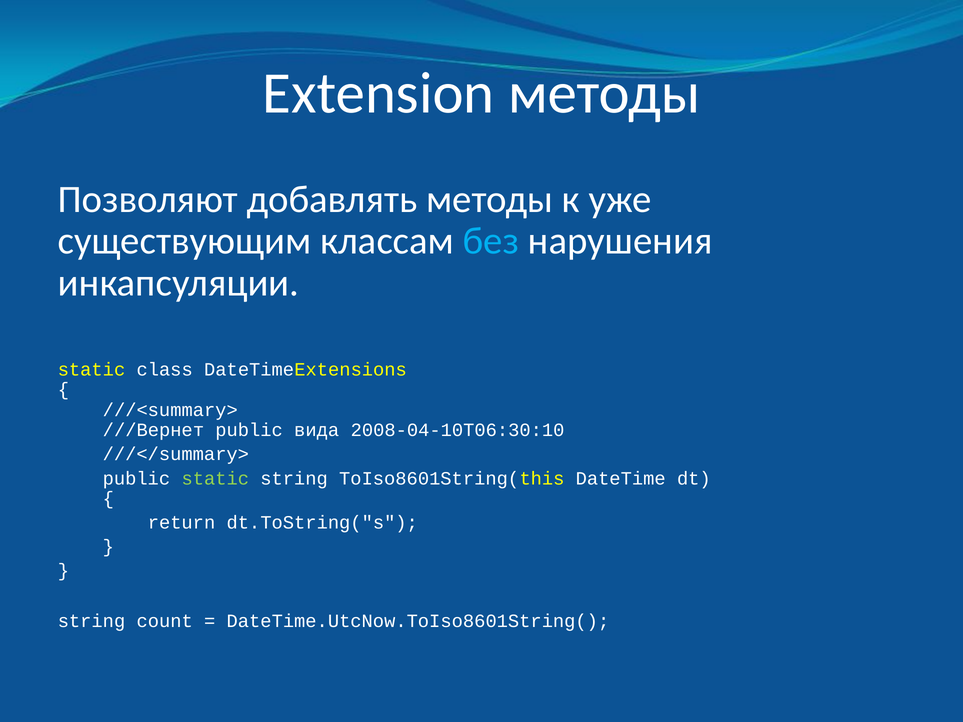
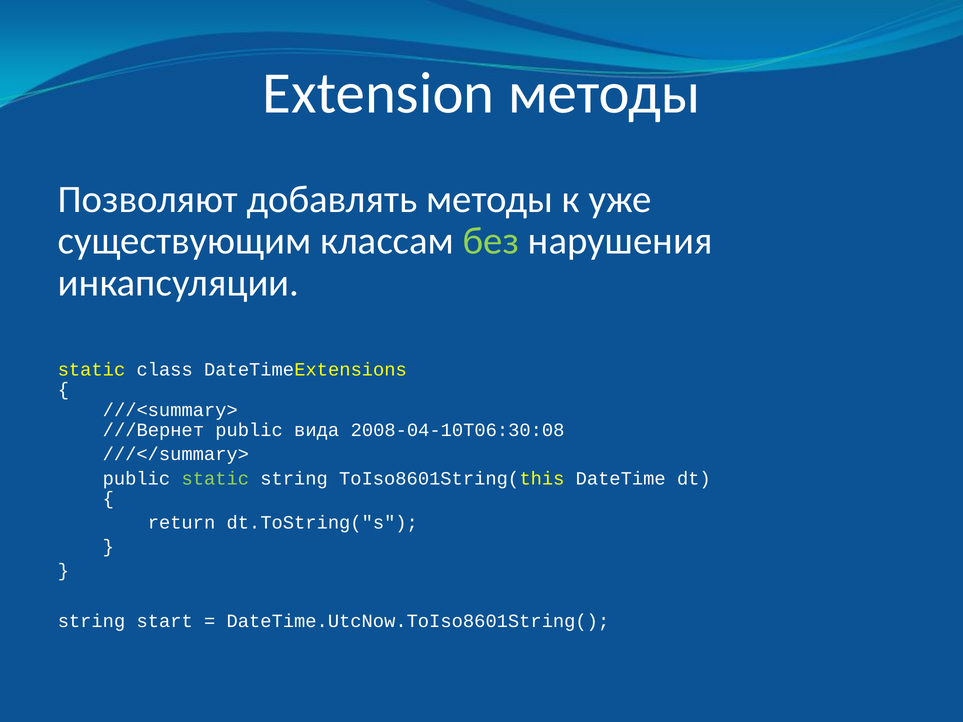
без colour: light blue -> light green
2008-04-10T06:30:10: 2008-04-10T06:30:10 -> 2008-04-10T06:30:08
count: count -> start
